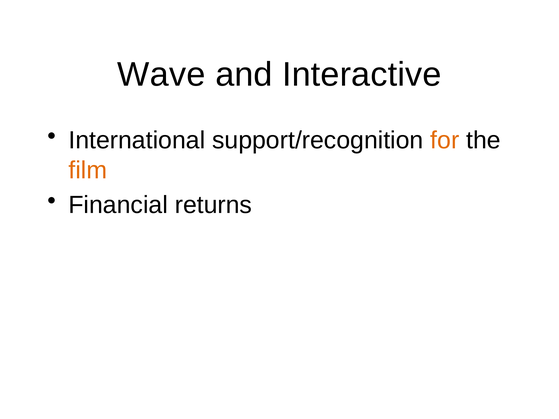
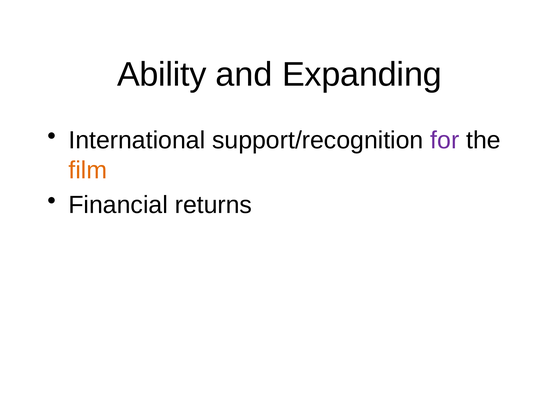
Wave: Wave -> Ability
Interactive: Interactive -> Expanding
for colour: orange -> purple
